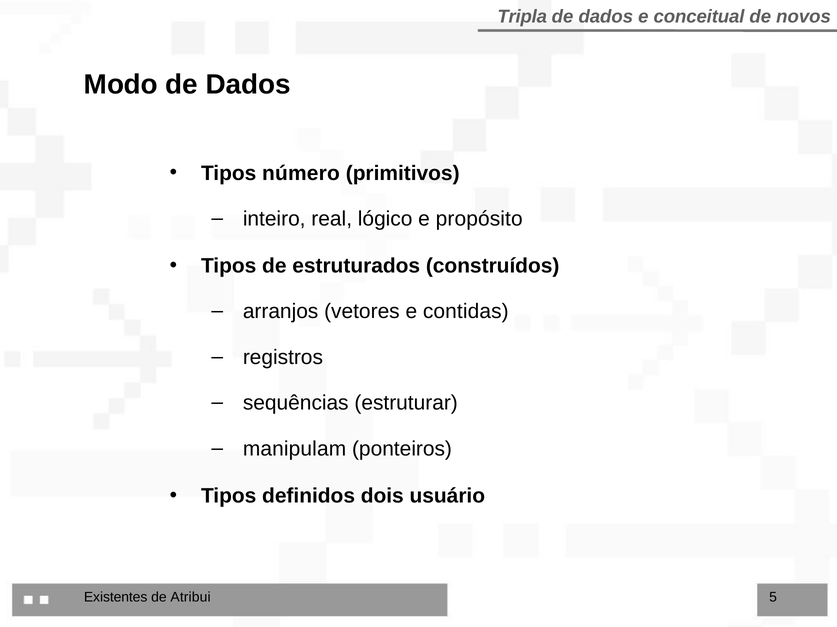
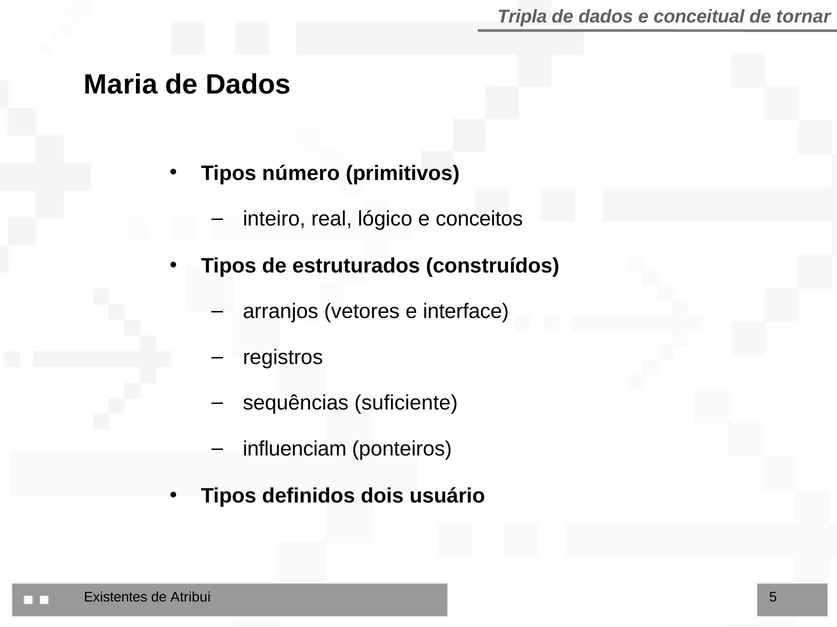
novos: novos -> tornar
Modo: Modo -> Maria
propósito: propósito -> conceitos
contidas: contidas -> interface
estruturar: estruturar -> suficiente
manipulam: manipulam -> influenciam
